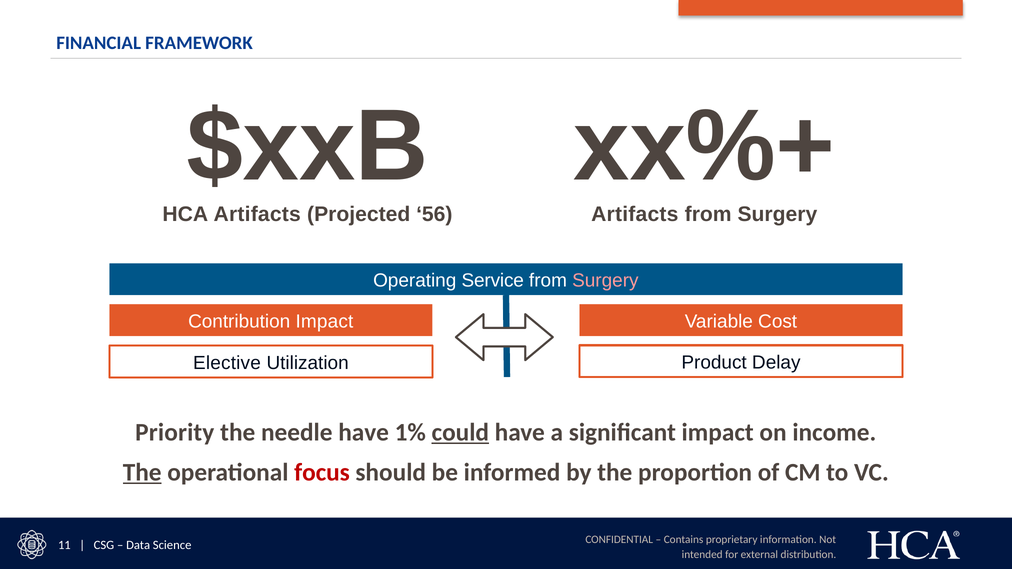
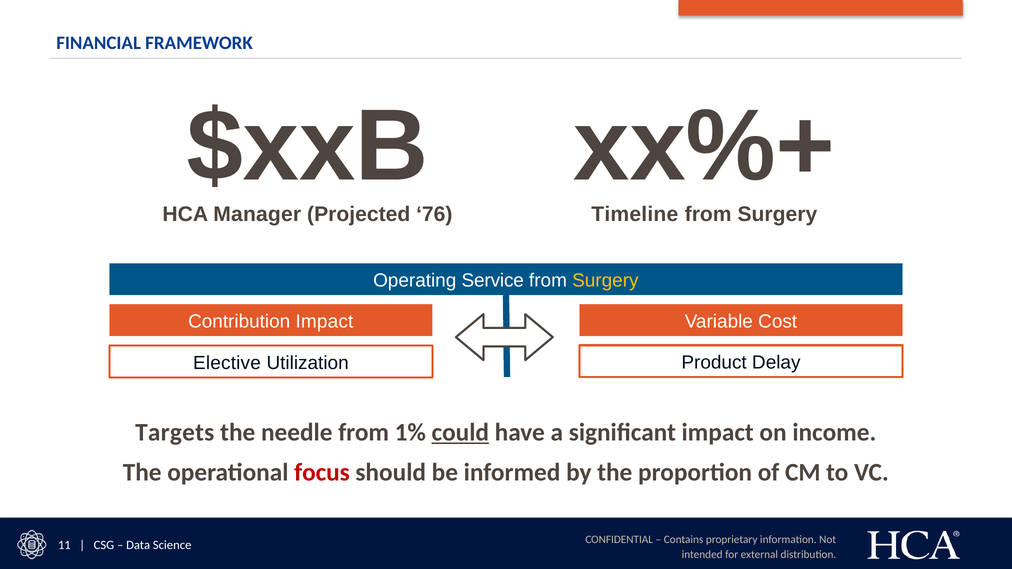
HCA Artifacts: Artifacts -> Manager
56: 56 -> 76
Artifacts at (635, 214): Artifacts -> Timeline
Surgery at (605, 281) colour: pink -> yellow
Priority: Priority -> Targets
needle have: have -> from
The at (142, 473) underline: present -> none
